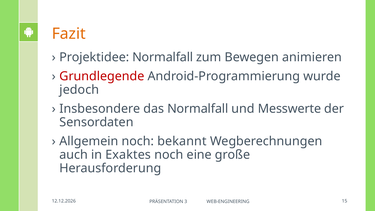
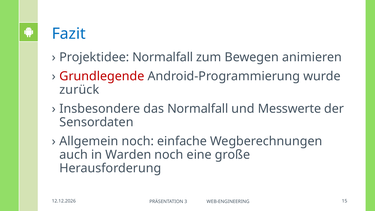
Fazit colour: orange -> blue
jedoch: jedoch -> zurück
bekannt: bekannt -> einfache
Exaktes: Exaktes -> Warden
